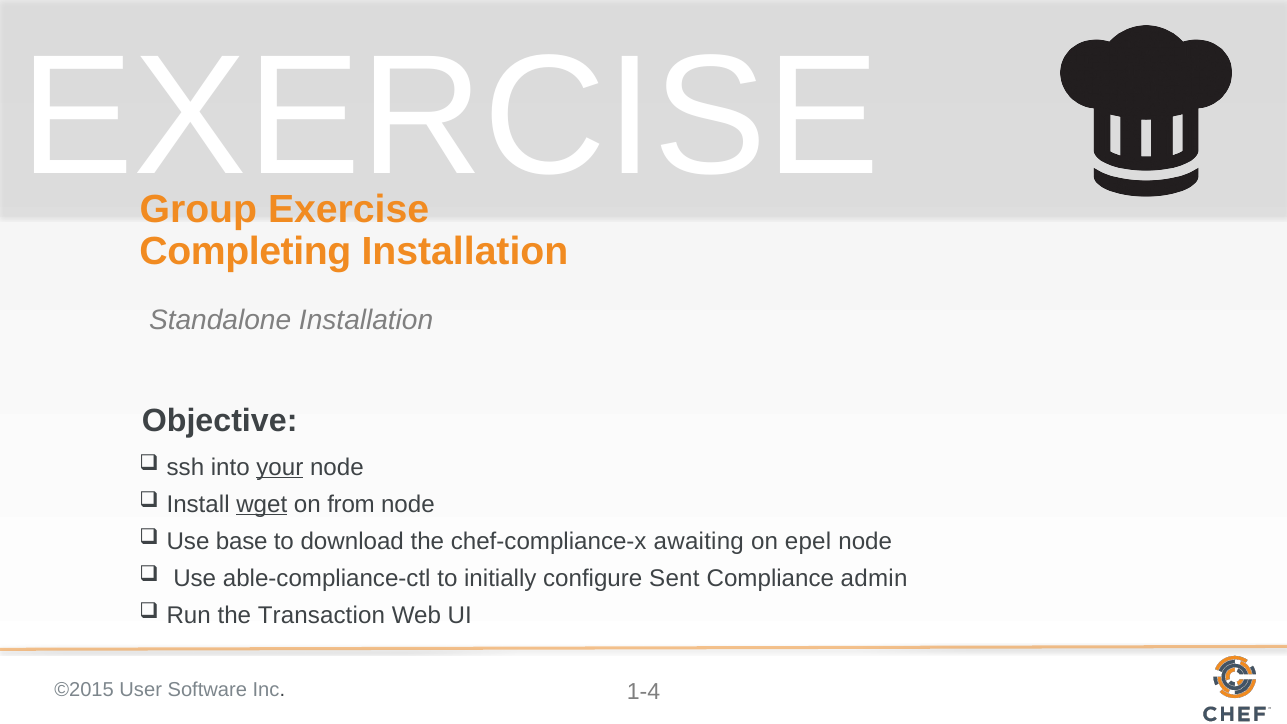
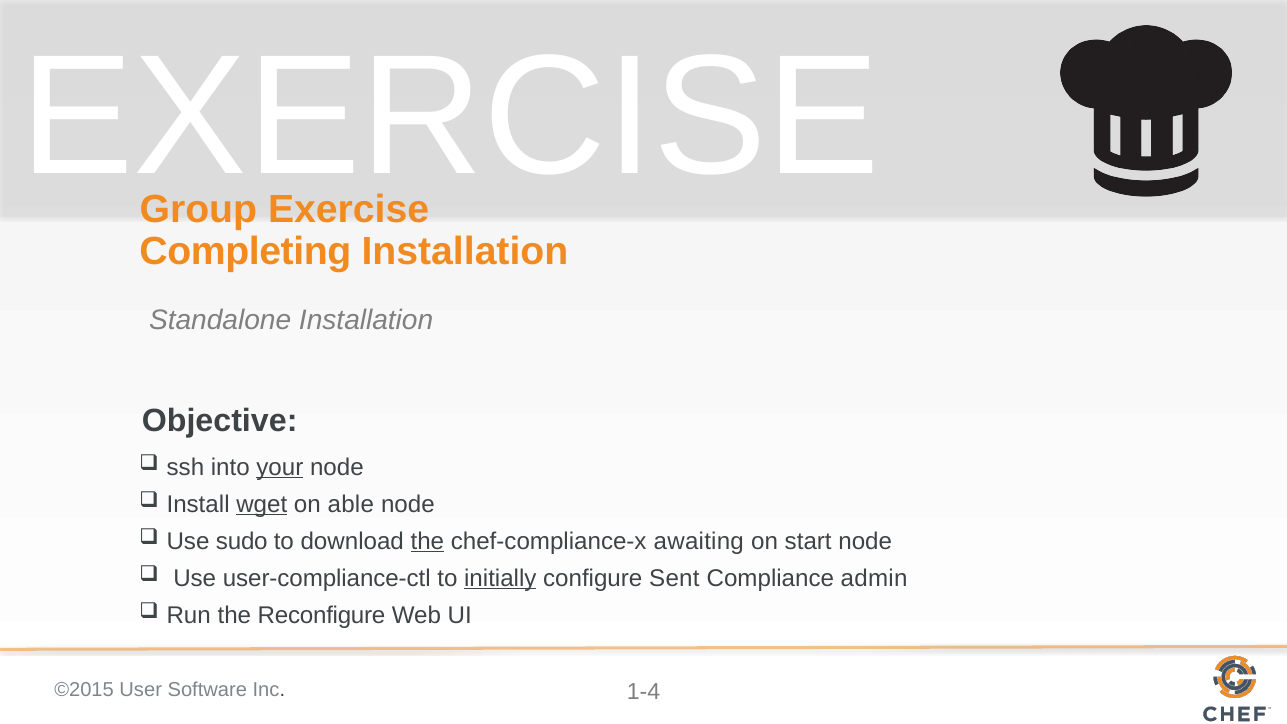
from: from -> able
base: base -> sudo
the at (427, 541) underline: none -> present
epel: epel -> start
able-compliance-ctl: able-compliance-ctl -> user-compliance-ctl
initially underline: none -> present
Transaction: Transaction -> Reconfigure
